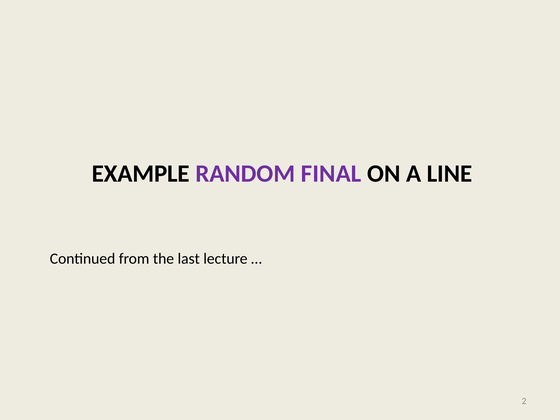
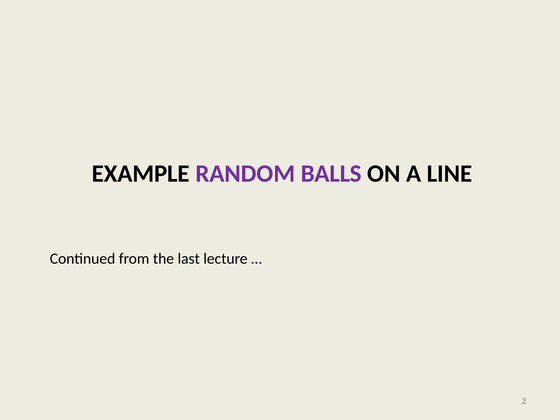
FINAL: FINAL -> BALLS
